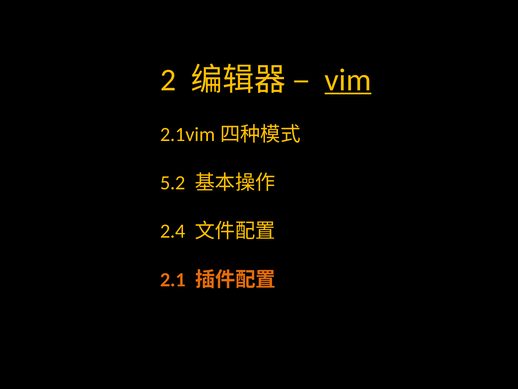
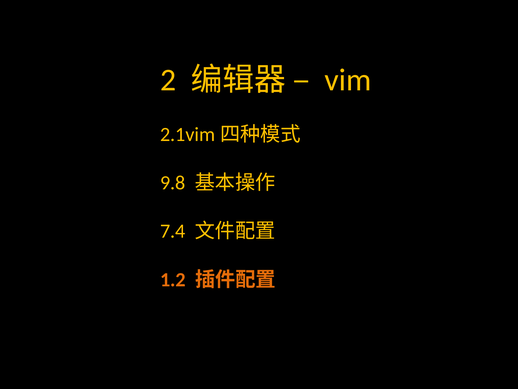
vim underline: present -> none
5.2: 5.2 -> 9.8
2.4: 2.4 -> 7.4
2.1: 2.1 -> 1.2
